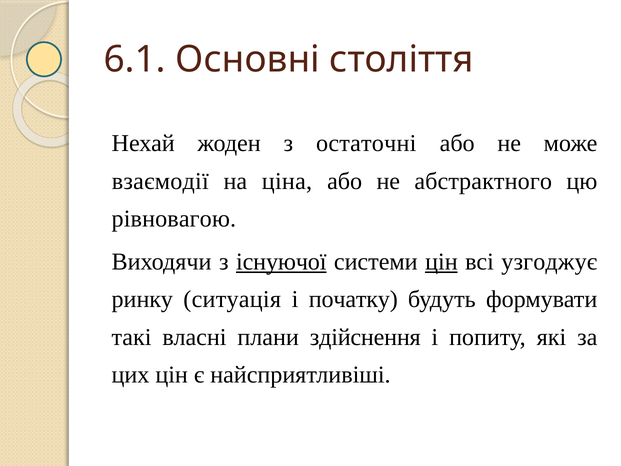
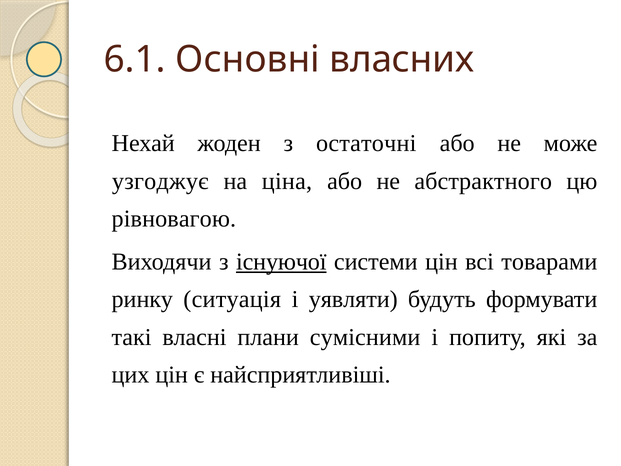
століття: століття -> власних
взаємодії: взаємодії -> узгоджує
цін at (441, 262) underline: present -> none
узгоджує: узгоджує -> товарами
початку: початку -> уявляти
здійснення: здійснення -> сумісними
